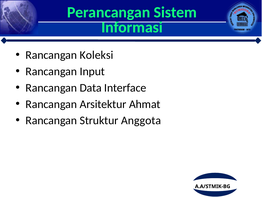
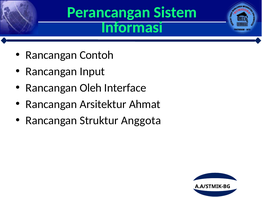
Koleksi: Koleksi -> Contoh
Data: Data -> Oleh
